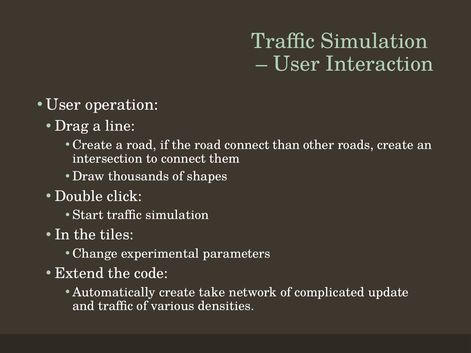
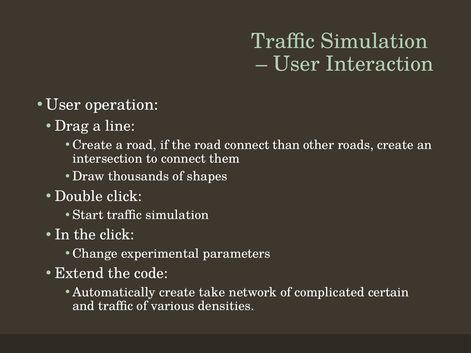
the tiles: tiles -> click
update: update -> certain
